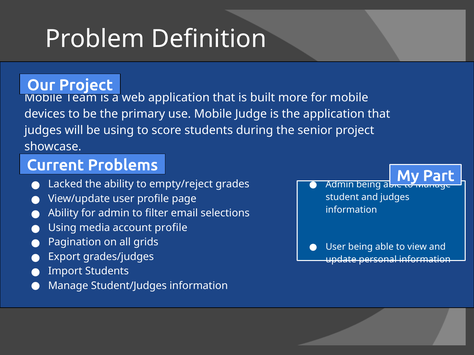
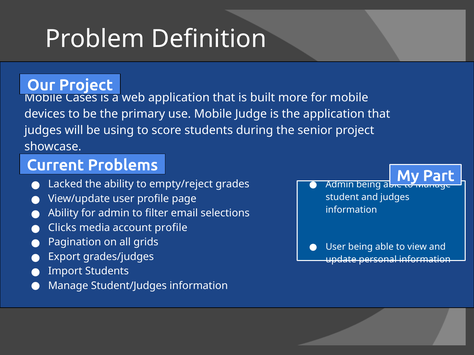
Team: Team -> Cases
Using at (62, 228): Using -> Clicks
